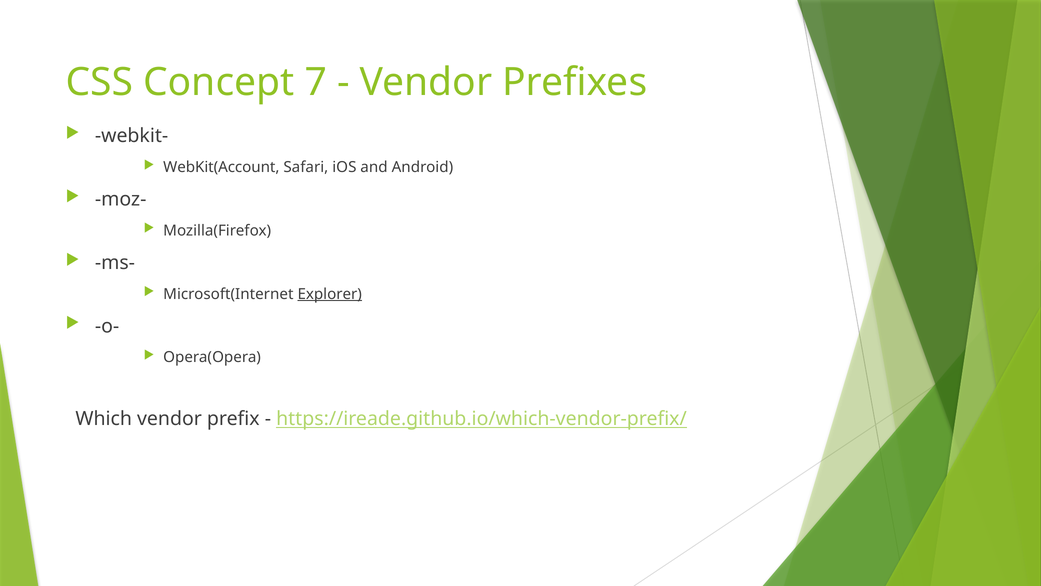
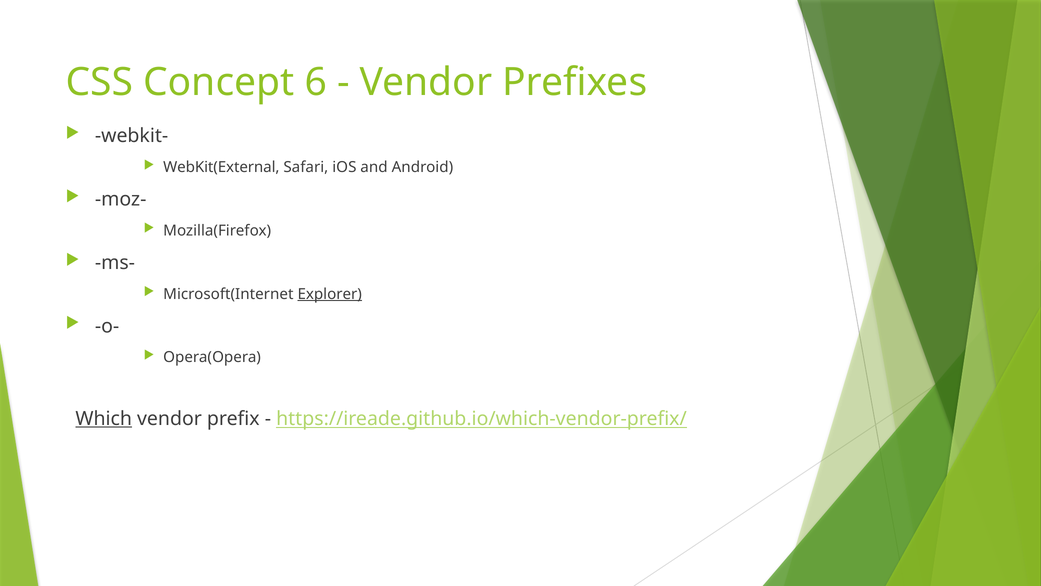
7: 7 -> 6
WebKit(Account: WebKit(Account -> WebKit(External
Which underline: none -> present
